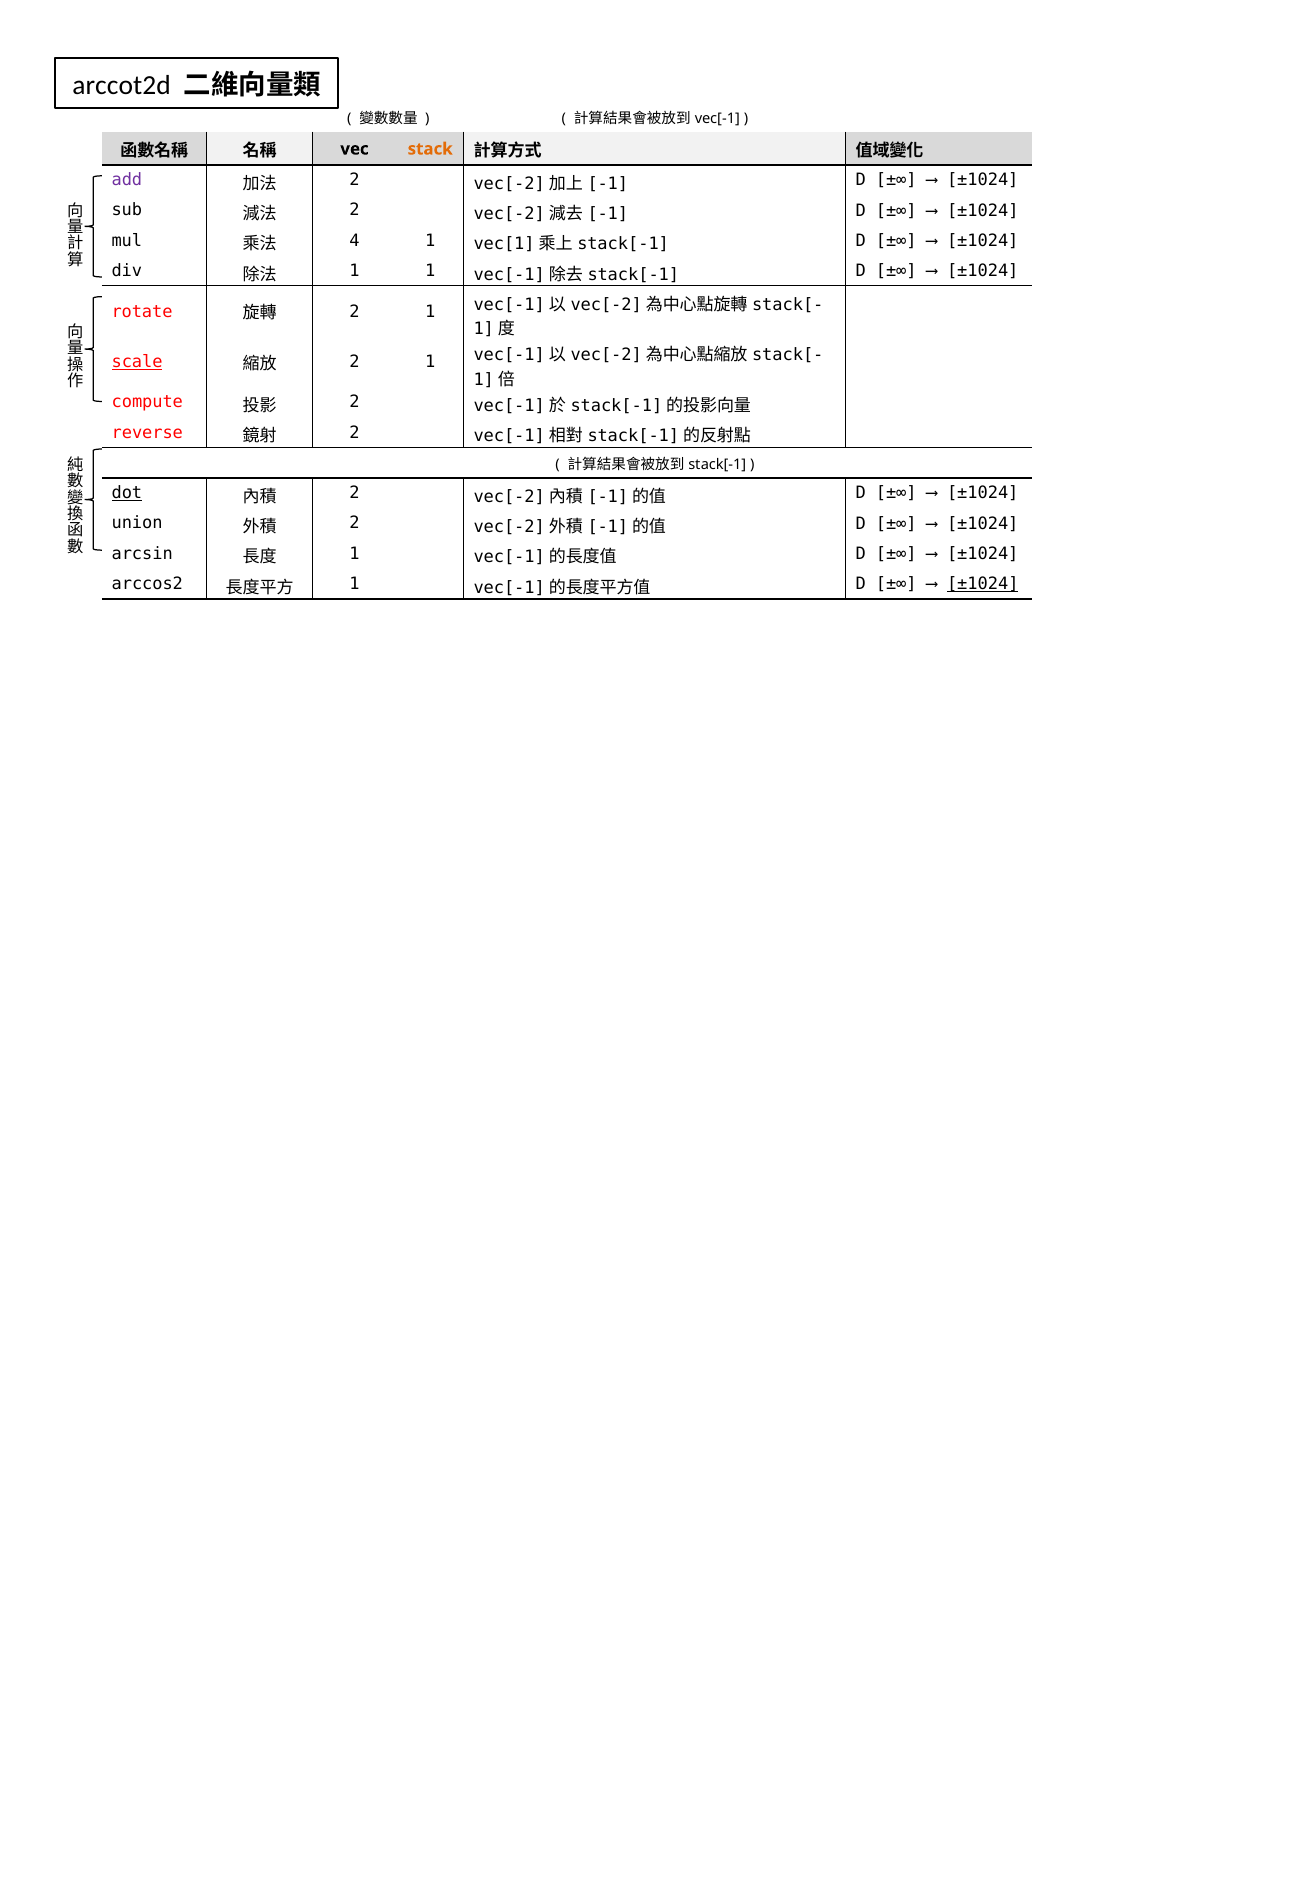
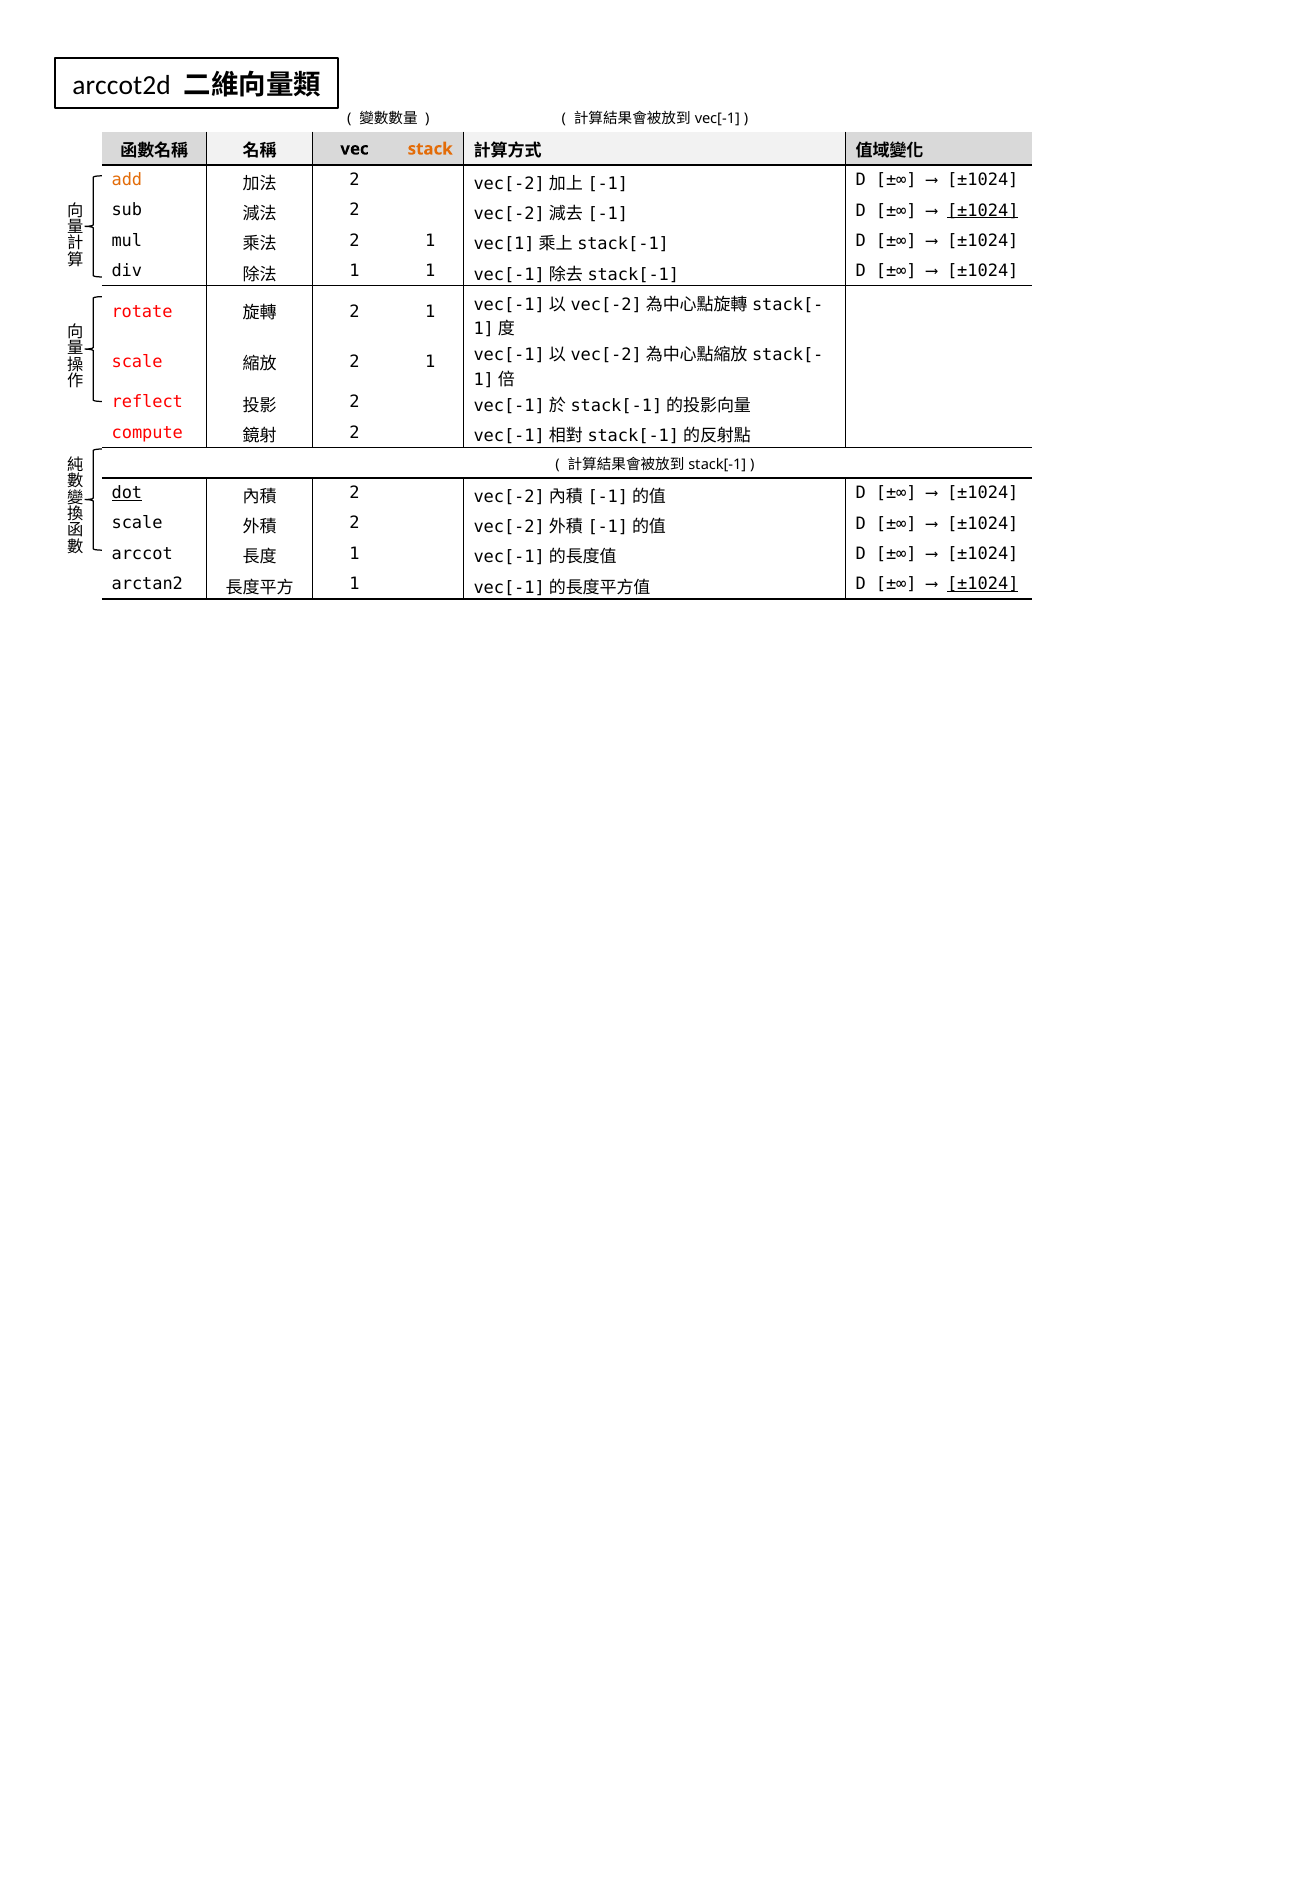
add colour: purple -> orange
±1024 at (983, 211) underline: none -> present
4 at (355, 241): 4 -> 2
scale at (137, 362) underline: present -> none
compute: compute -> reflect
reverse: reverse -> compute
union at (137, 523): union -> scale
arcsin: arcsin -> arccot
arccos2: arccos2 -> arctan2
